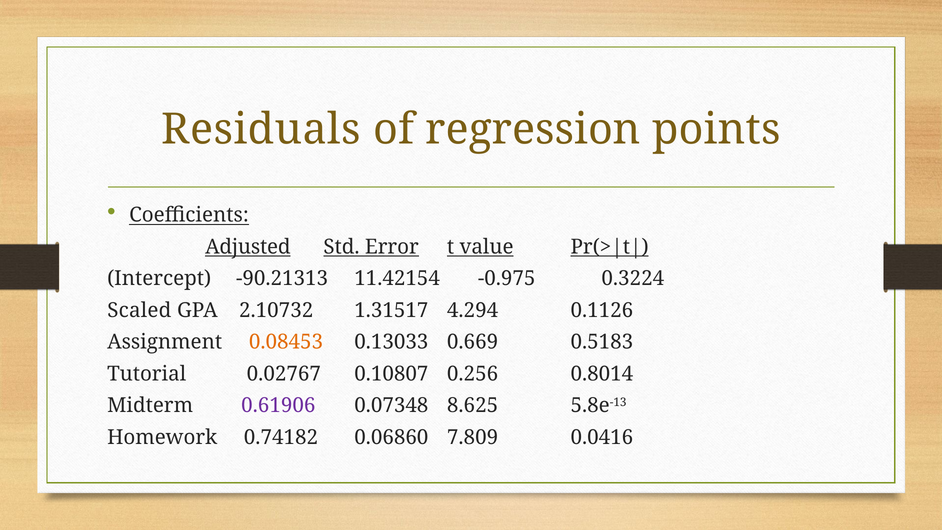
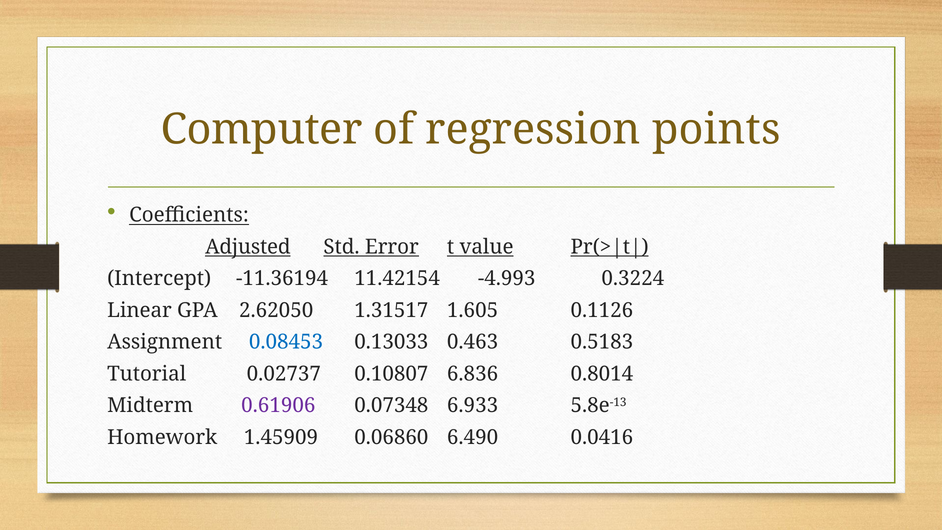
Residuals: Residuals -> Computer
-90.21313: -90.21313 -> -11.36194
-0.975: -0.975 -> -4.993
Scaled: Scaled -> Linear
2.10732: 2.10732 -> 2.62050
4.294: 4.294 -> 1.605
0.08453 colour: orange -> blue
0.669: 0.669 -> 0.463
0.02767: 0.02767 -> 0.02737
0.256: 0.256 -> 6.836
8.625: 8.625 -> 6.933
0.74182: 0.74182 -> 1.45909
7.809: 7.809 -> 6.490
